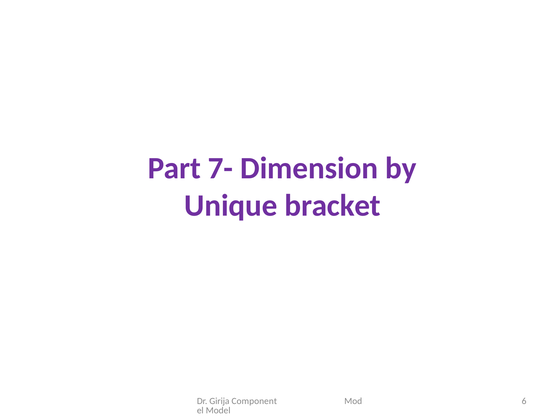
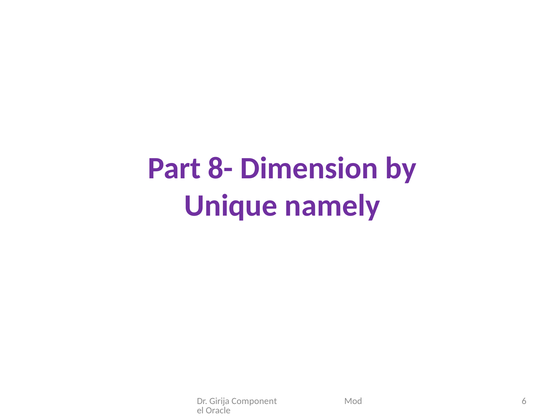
7-: 7- -> 8-
bracket: bracket -> namely
Model: Model -> Oracle
